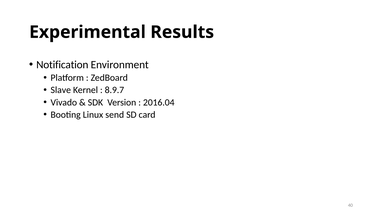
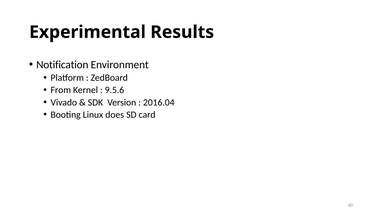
Slave: Slave -> From
8.9.7: 8.9.7 -> 9.5.6
send: send -> does
